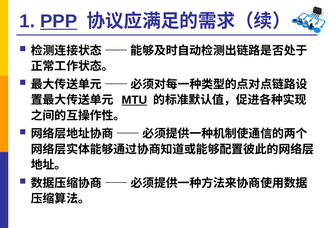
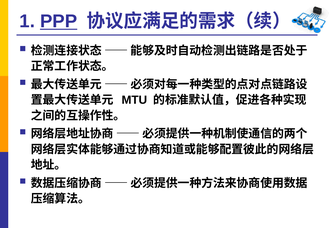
MTU underline: present -> none
